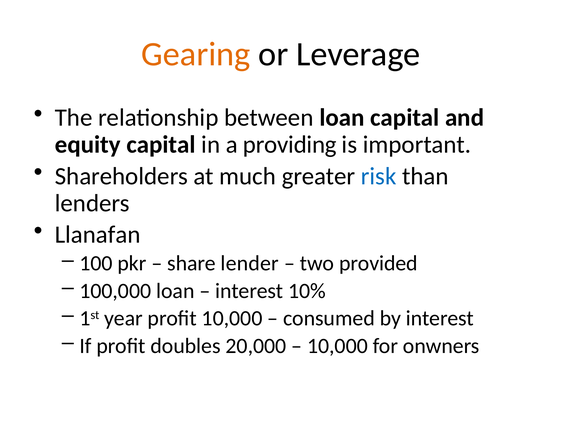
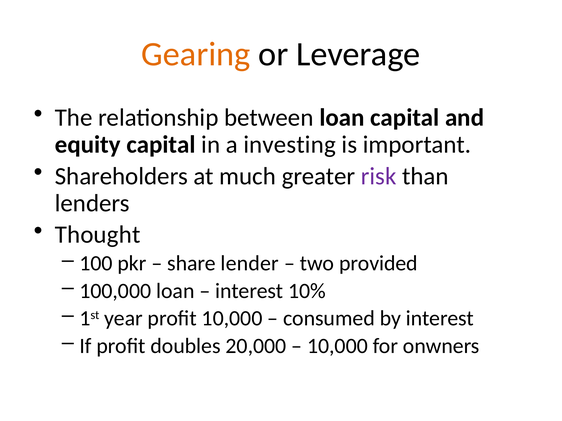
providing: providing -> investing
risk colour: blue -> purple
Llanafan: Llanafan -> Thought
